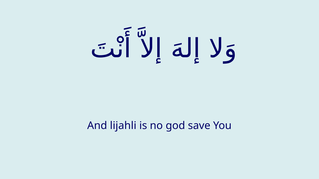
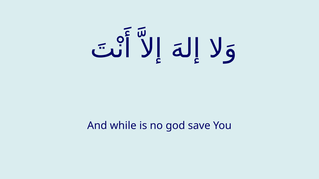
lijahli: lijahli -> while
